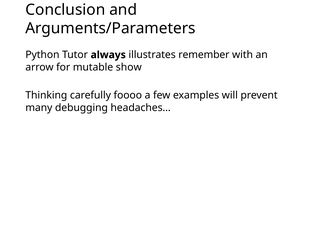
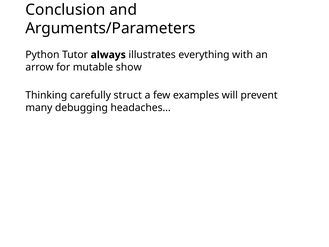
remember: remember -> everything
foooo: foooo -> struct
